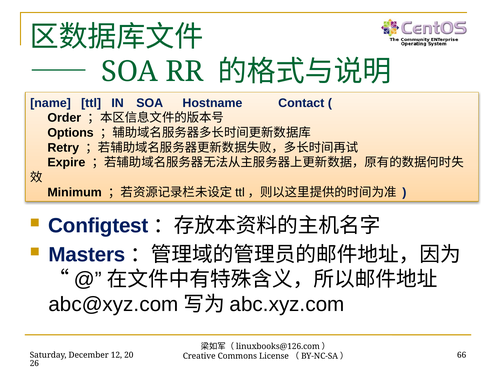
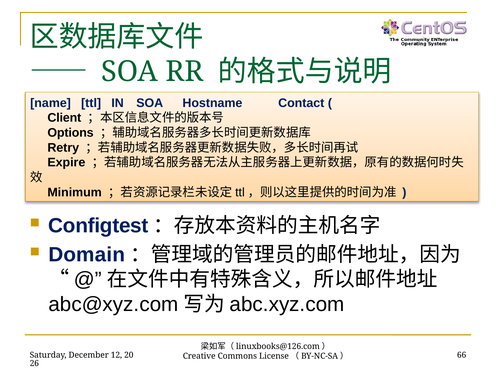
Order: Order -> Client
Masters: Masters -> Domain
